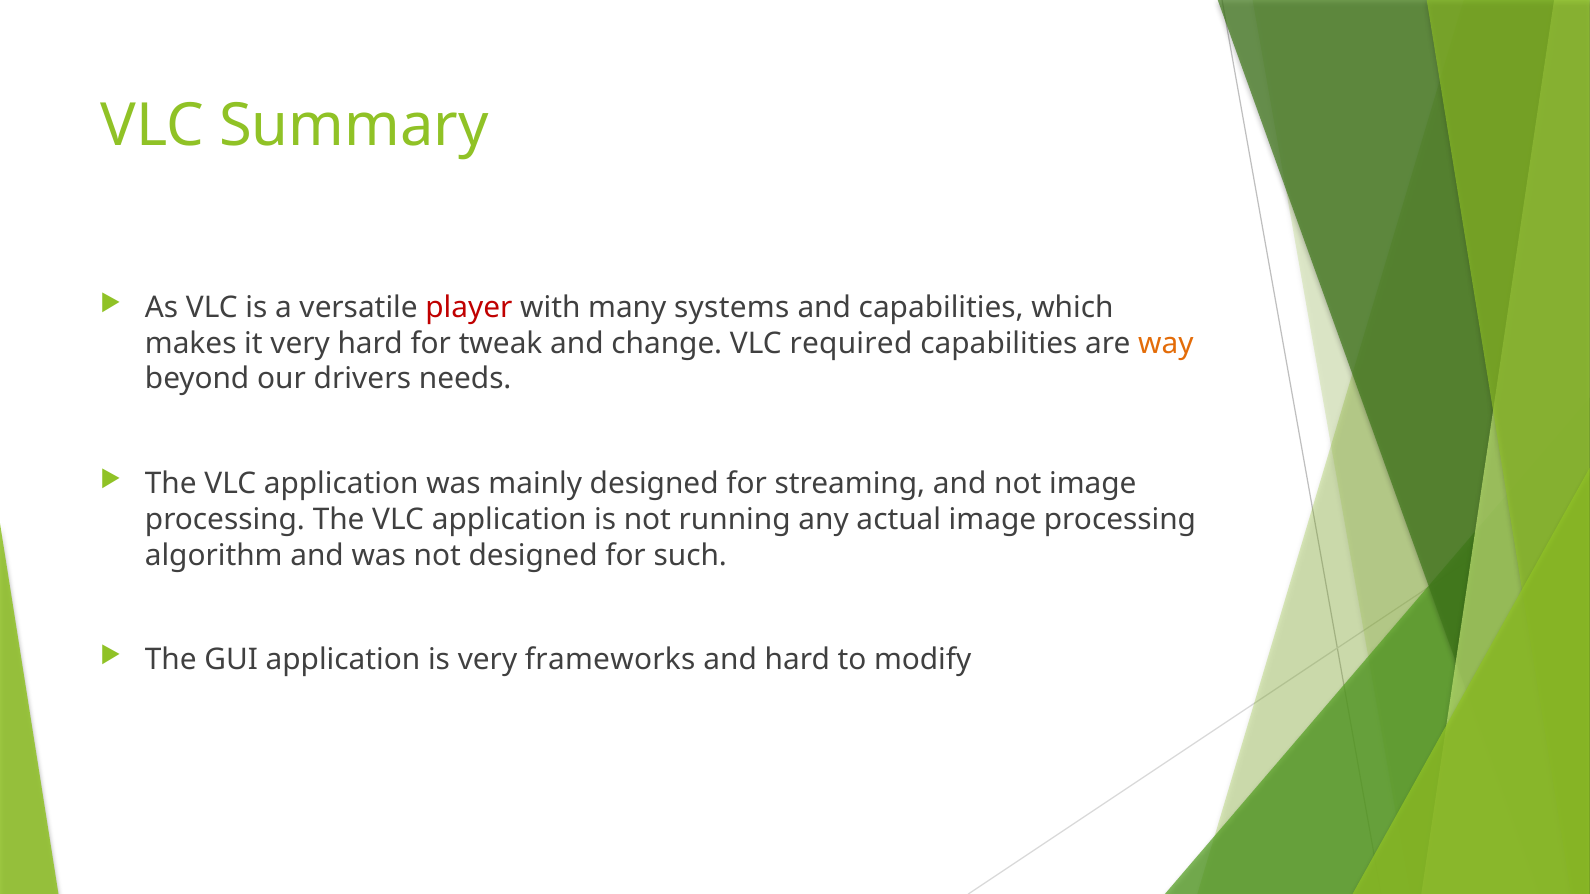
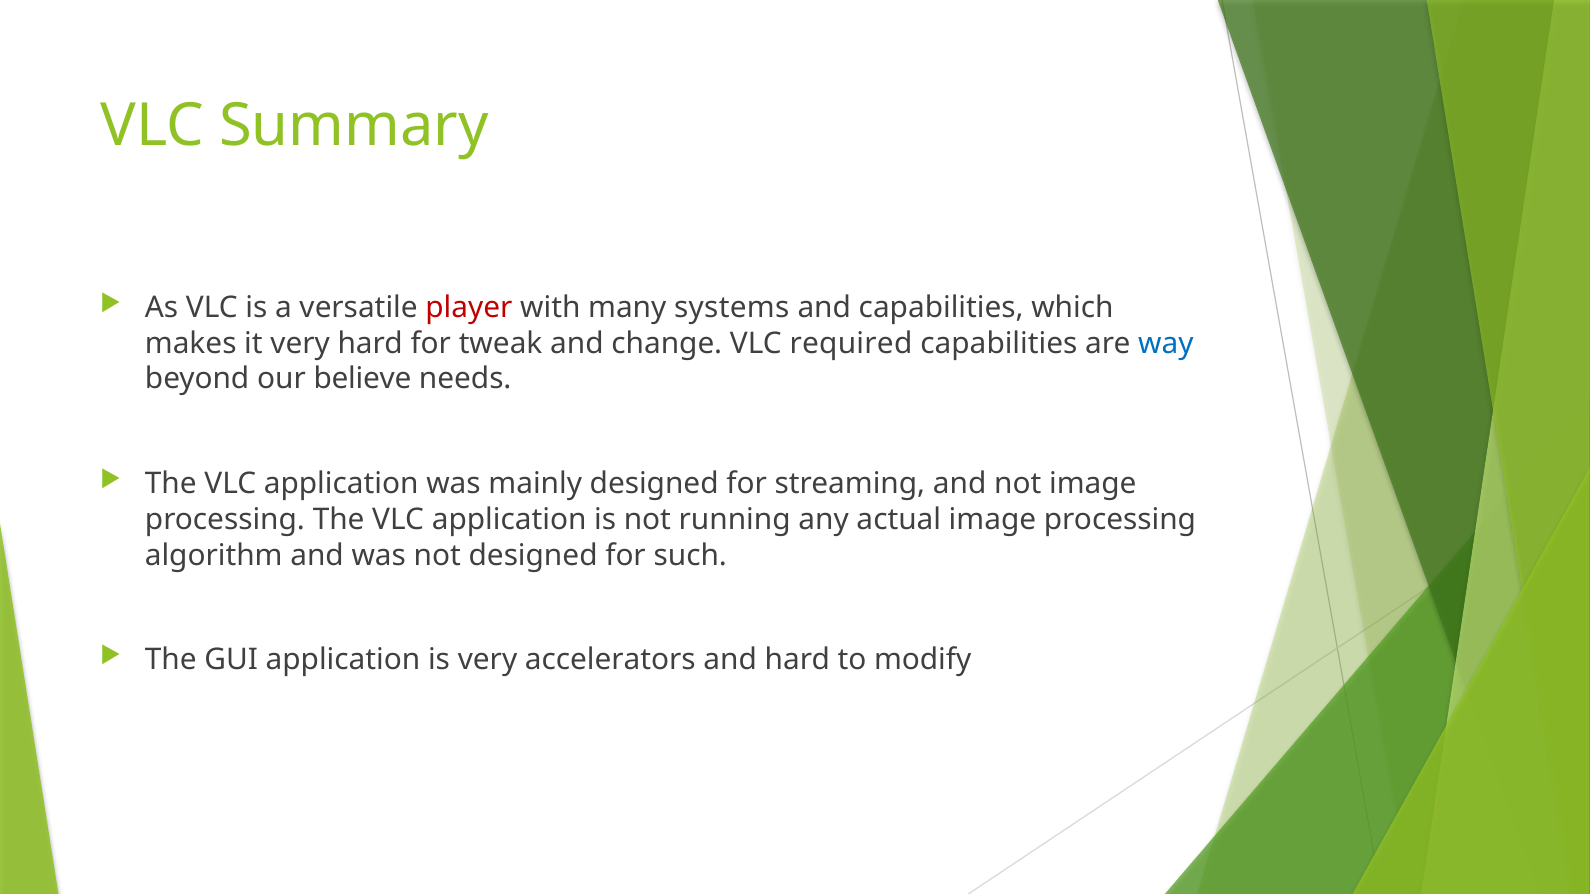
way colour: orange -> blue
drivers: drivers -> believe
frameworks: frameworks -> accelerators
